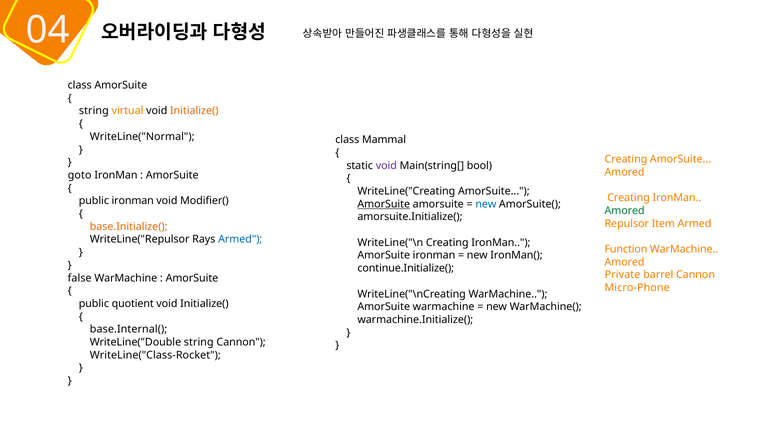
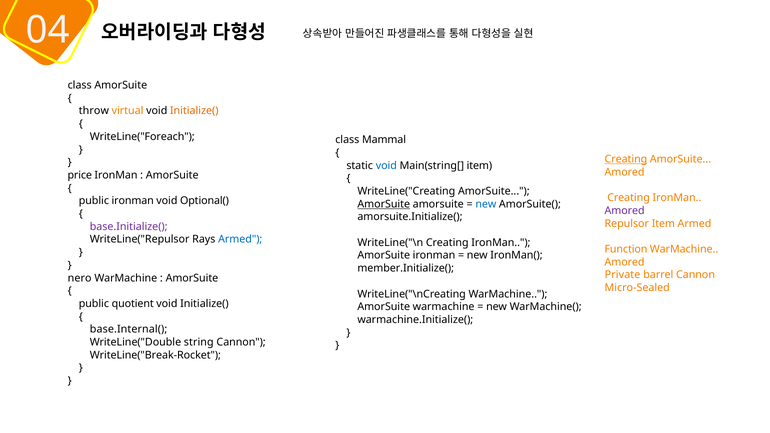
string at (94, 111): string -> throw
WriteLine("Normal: WriteLine("Normal -> WriteLine("Foreach
Creating at (626, 159) underline: none -> present
void at (386, 166) colour: purple -> blue
Main(string[ bool: bool -> item
goto: goto -> price
Modifier(: Modifier( -> Optional(
Amored at (625, 211) colour: green -> purple
base.Initialize( colour: orange -> purple
continue.Initialize(: continue.Initialize( -> member.Initialize(
false: false -> nero
Micro-Phone: Micro-Phone -> Micro-Sealed
WriteLine("Class-Rocket: WriteLine("Class-Rocket -> WriteLine("Break-Rocket
